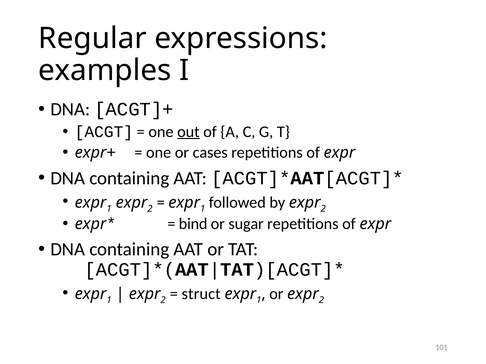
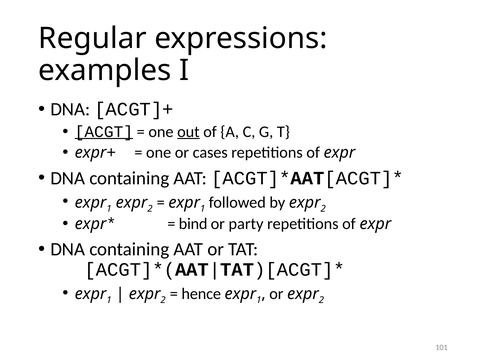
ACGT underline: none -> present
sugar: sugar -> party
struct: struct -> hence
